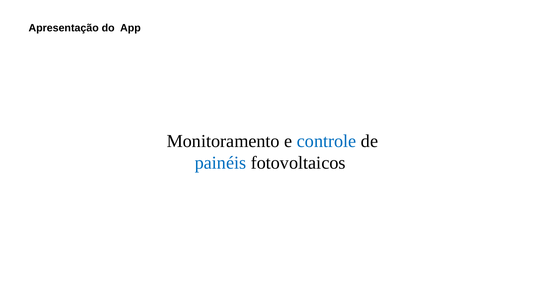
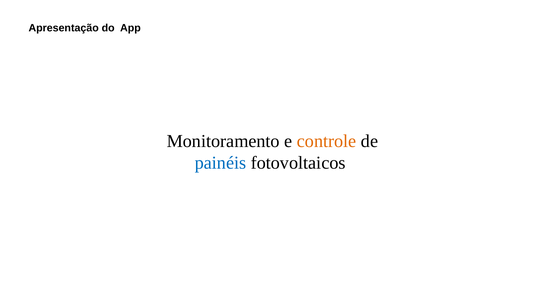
controle colour: blue -> orange
